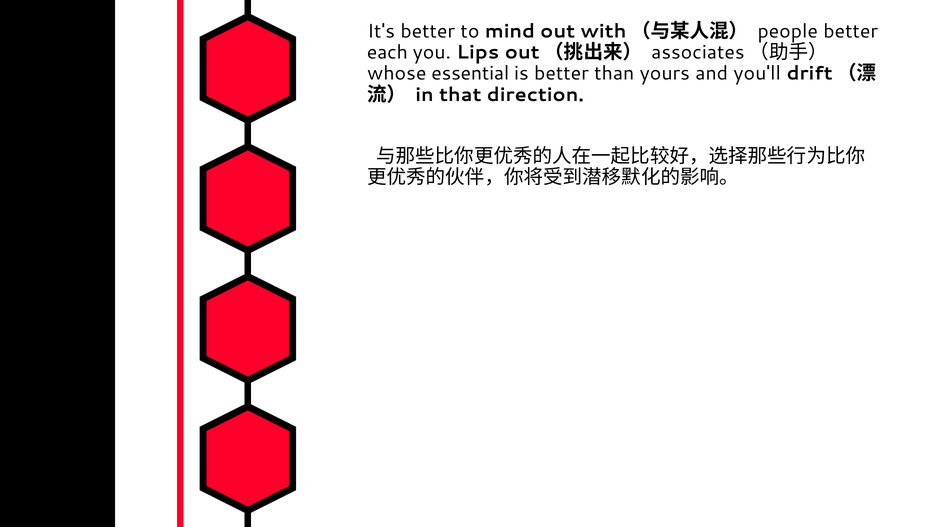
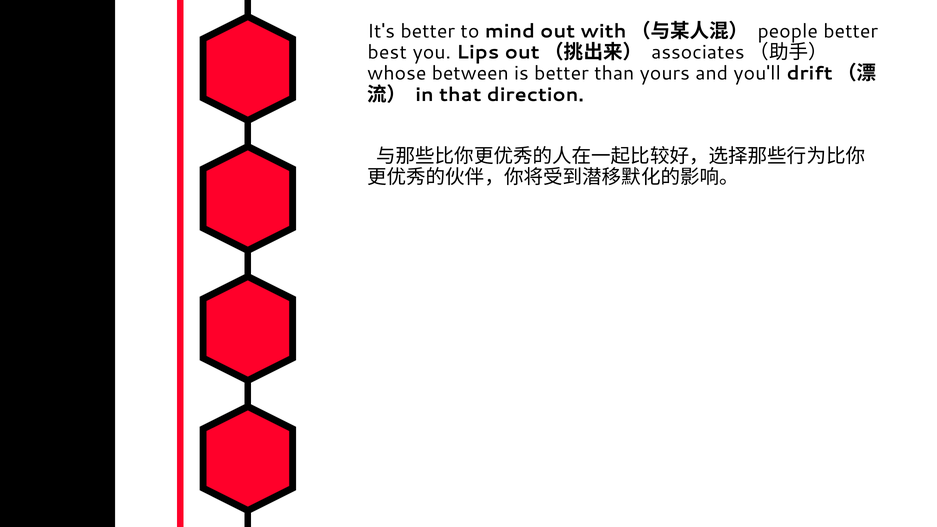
each: each -> best
essential: essential -> between
